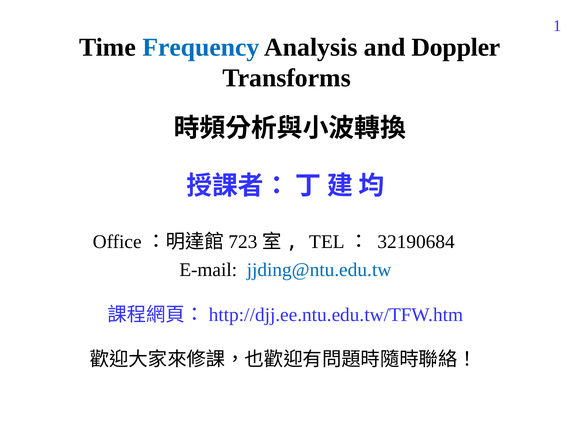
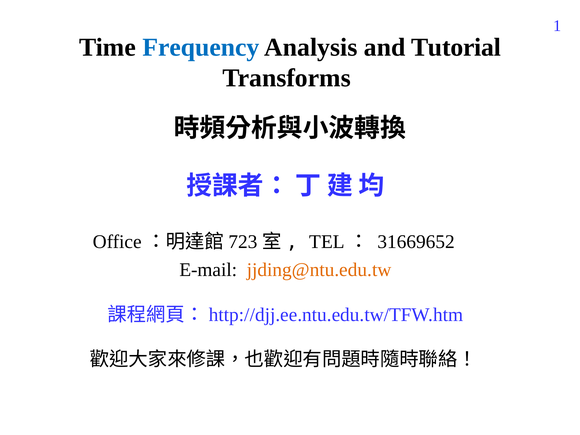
Doppler: Doppler -> Tutorial
32190684: 32190684 -> 31669652
jjding@ntu.edu.tw colour: blue -> orange
